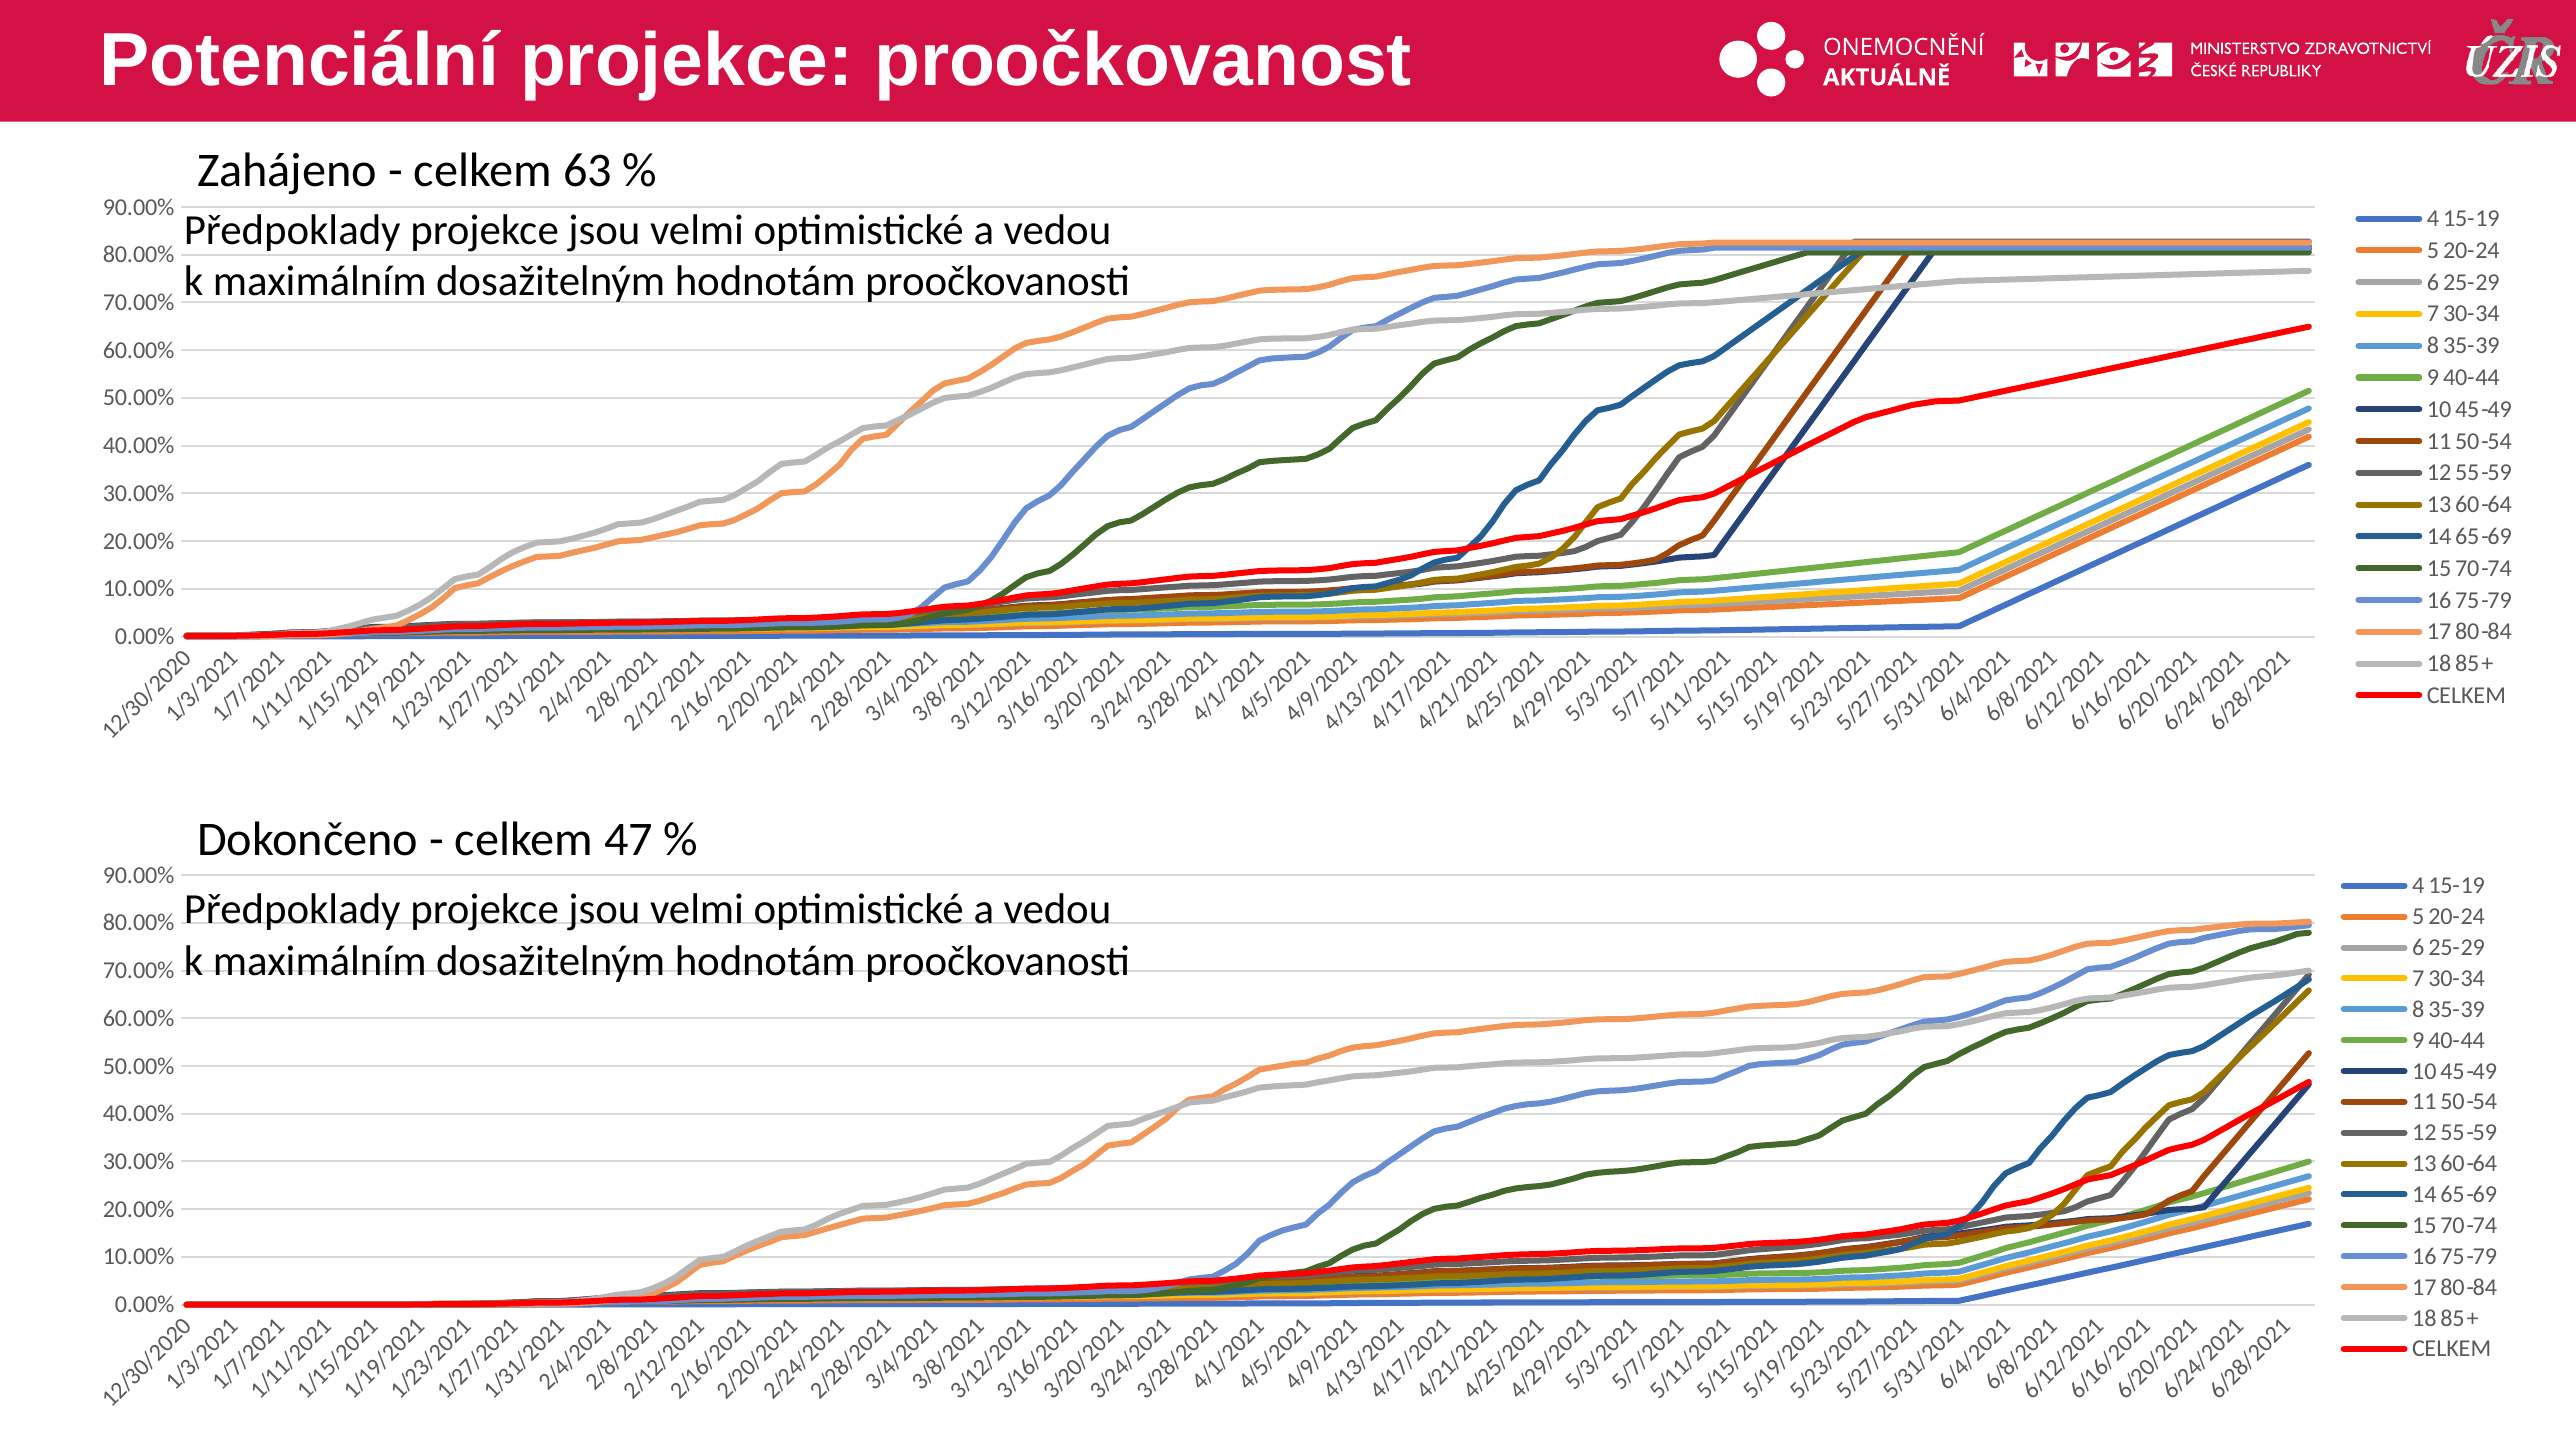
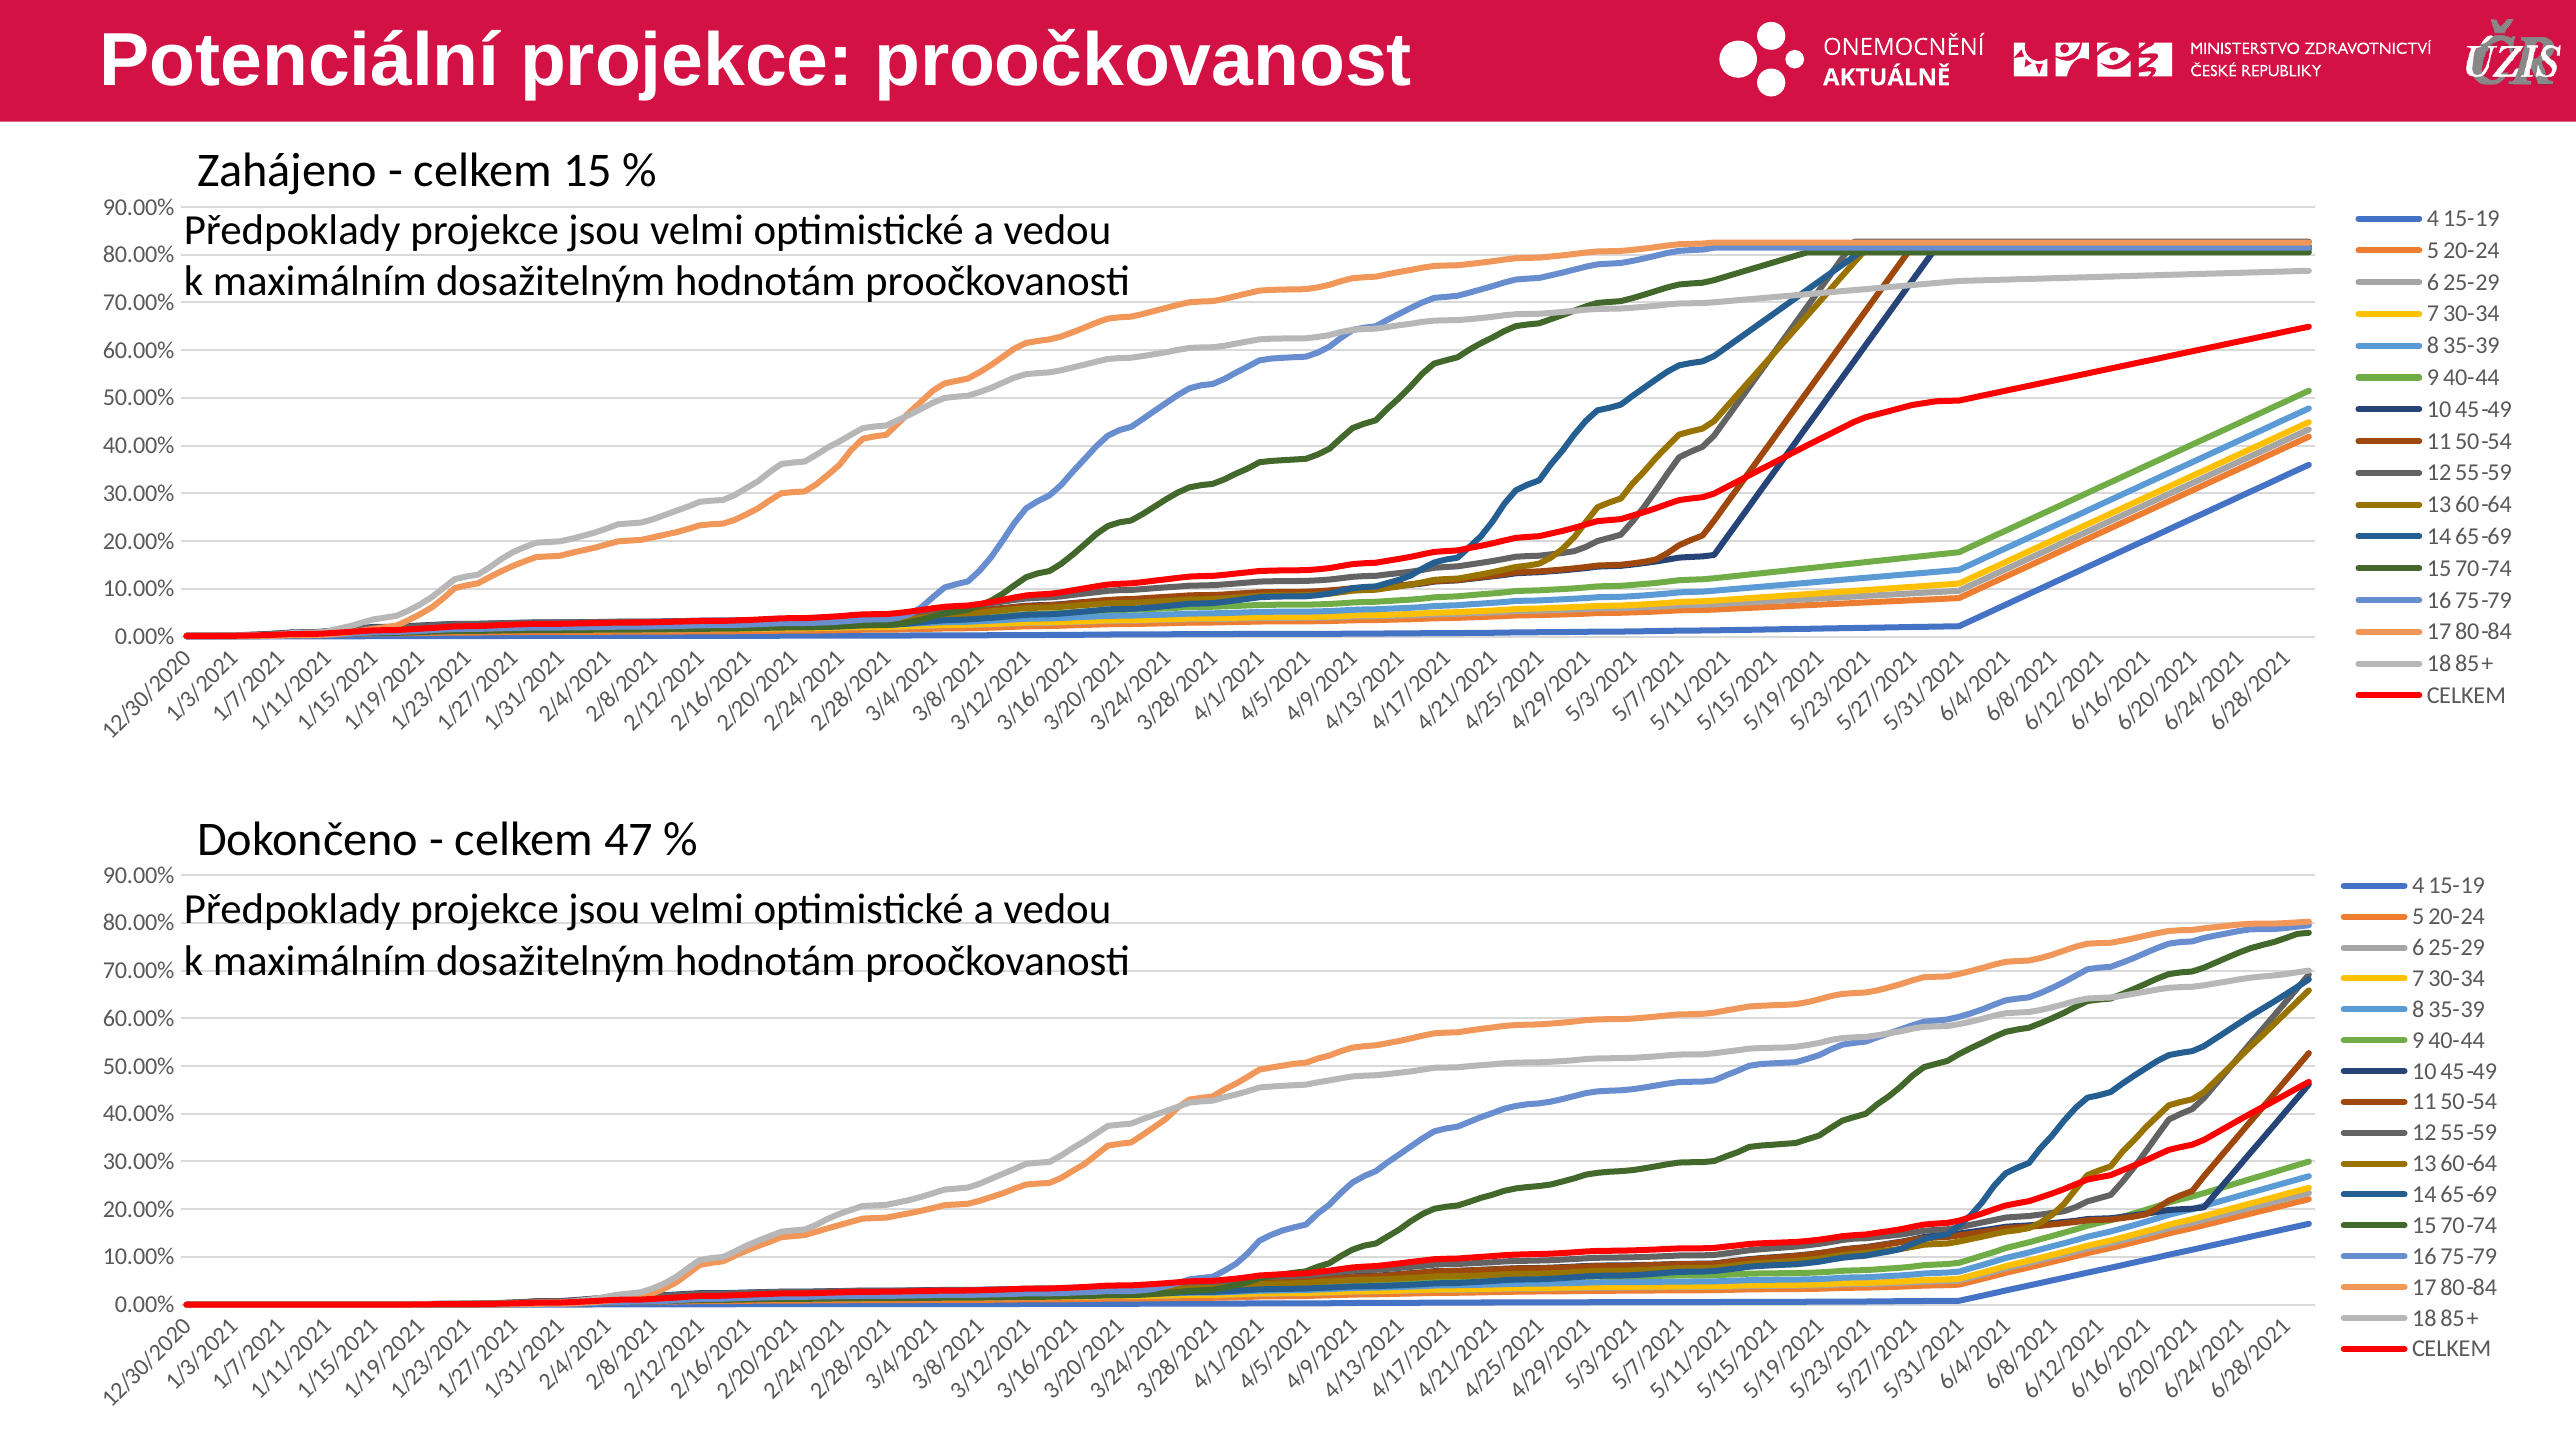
celkem 63: 63 -> 15
